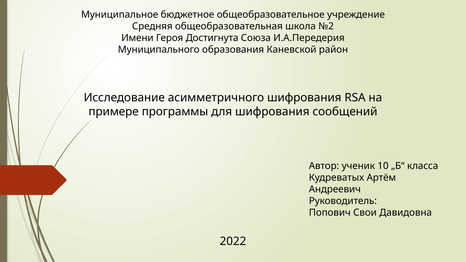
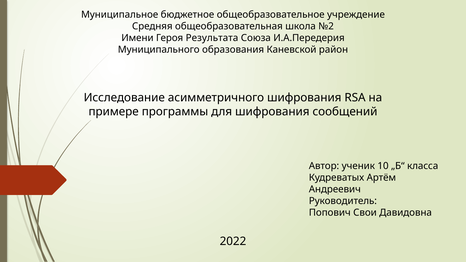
Достигнута: Достигнута -> Результата
